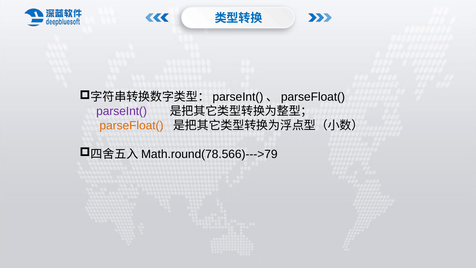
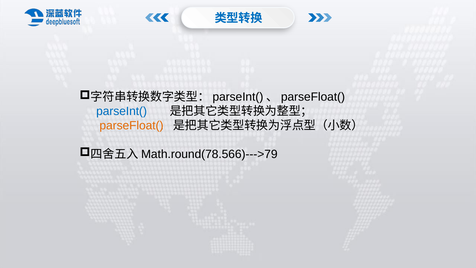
parseInt( colour: purple -> blue
